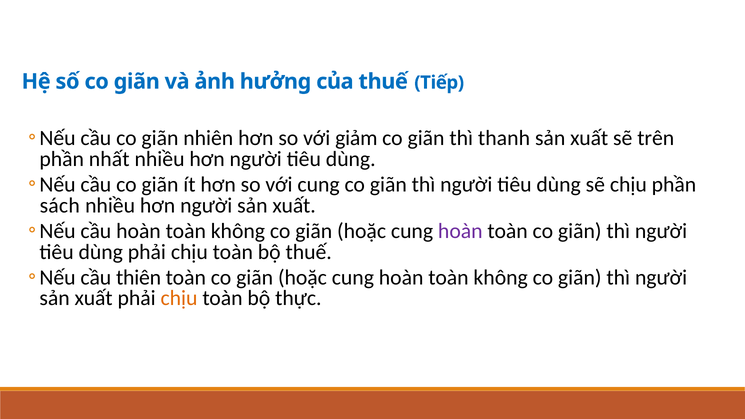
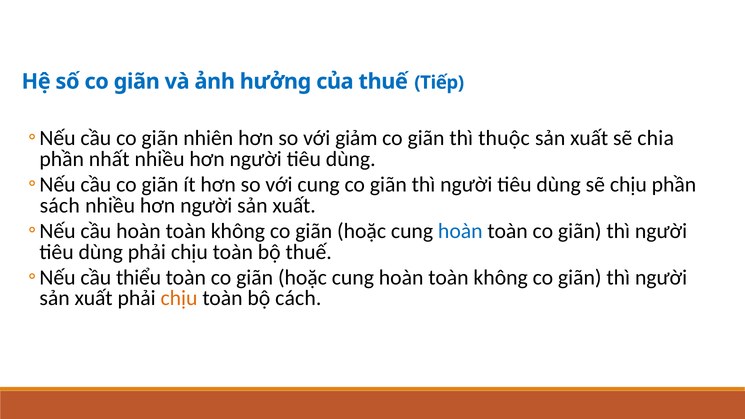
thanh: thanh -> thuộc
trên: trên -> chia
hoàn at (460, 231) colour: purple -> blue
thiên: thiên -> thiểu
thực: thực -> cách
